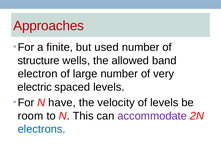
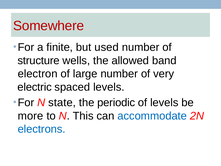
Approaches: Approaches -> Somewhere
have: have -> state
velocity: velocity -> periodic
room: room -> more
accommodate colour: purple -> blue
